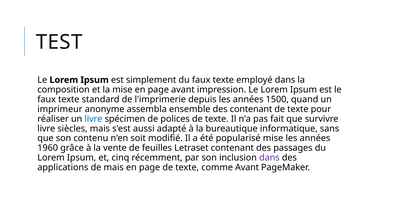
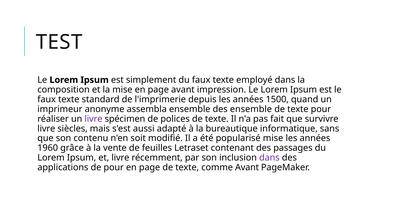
des contenant: contenant -> ensemble
livre at (93, 119) colour: blue -> purple
et cinq: cinq -> livre
de mais: mais -> pour
